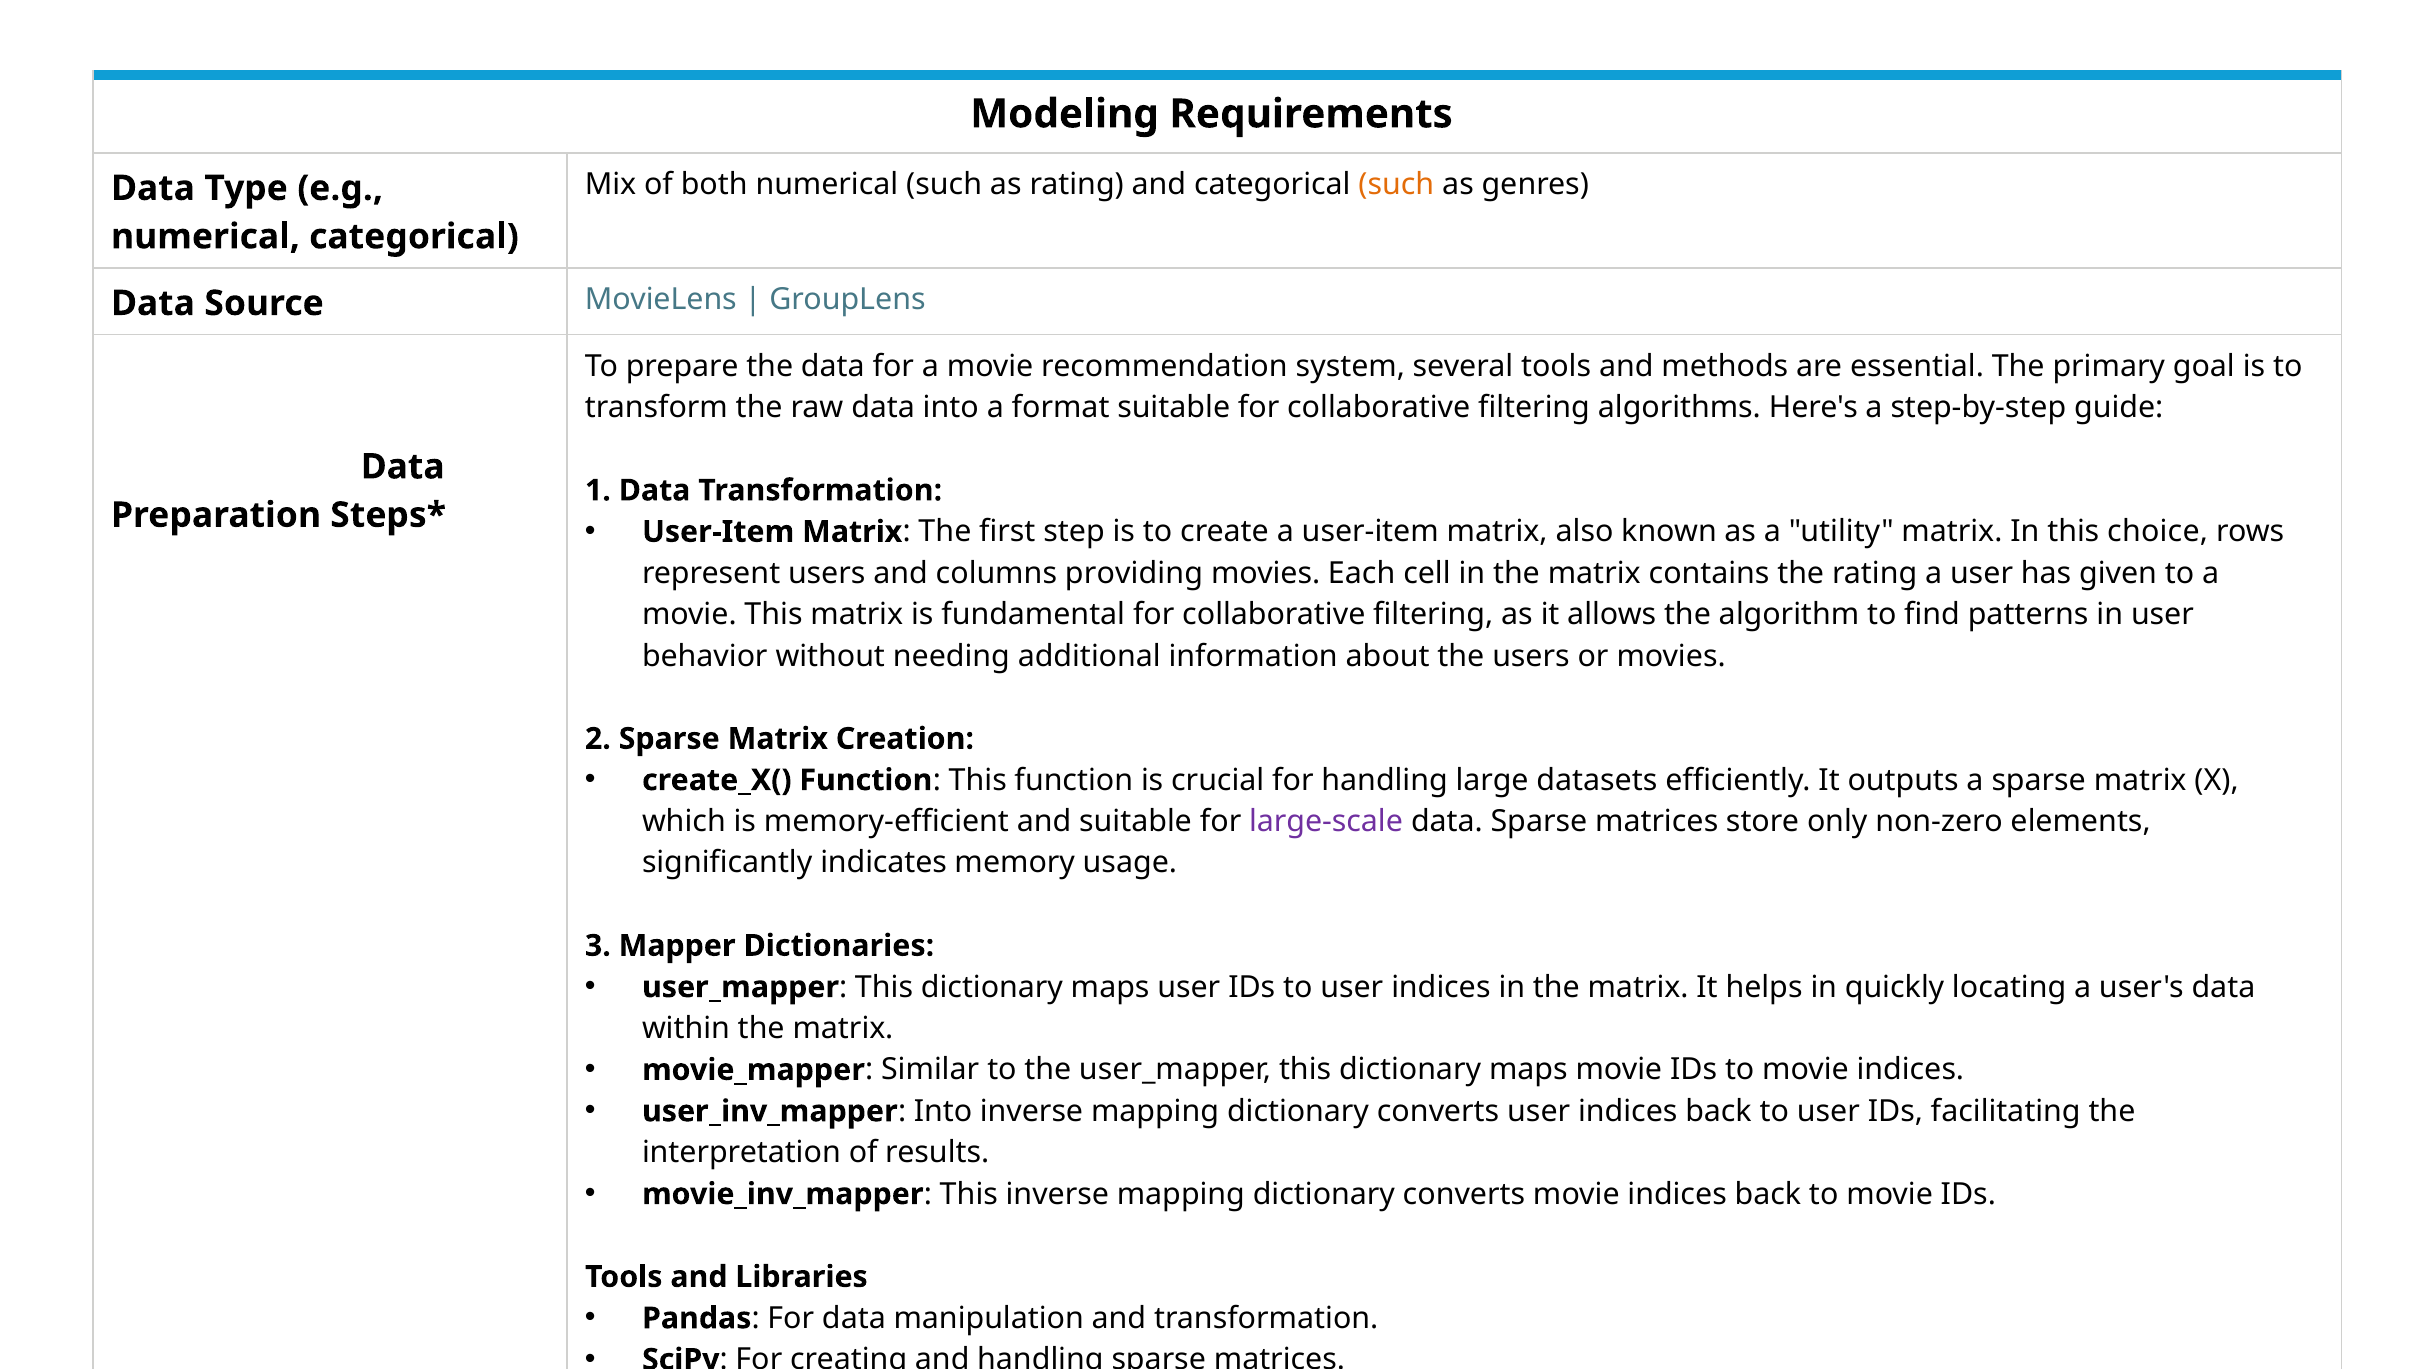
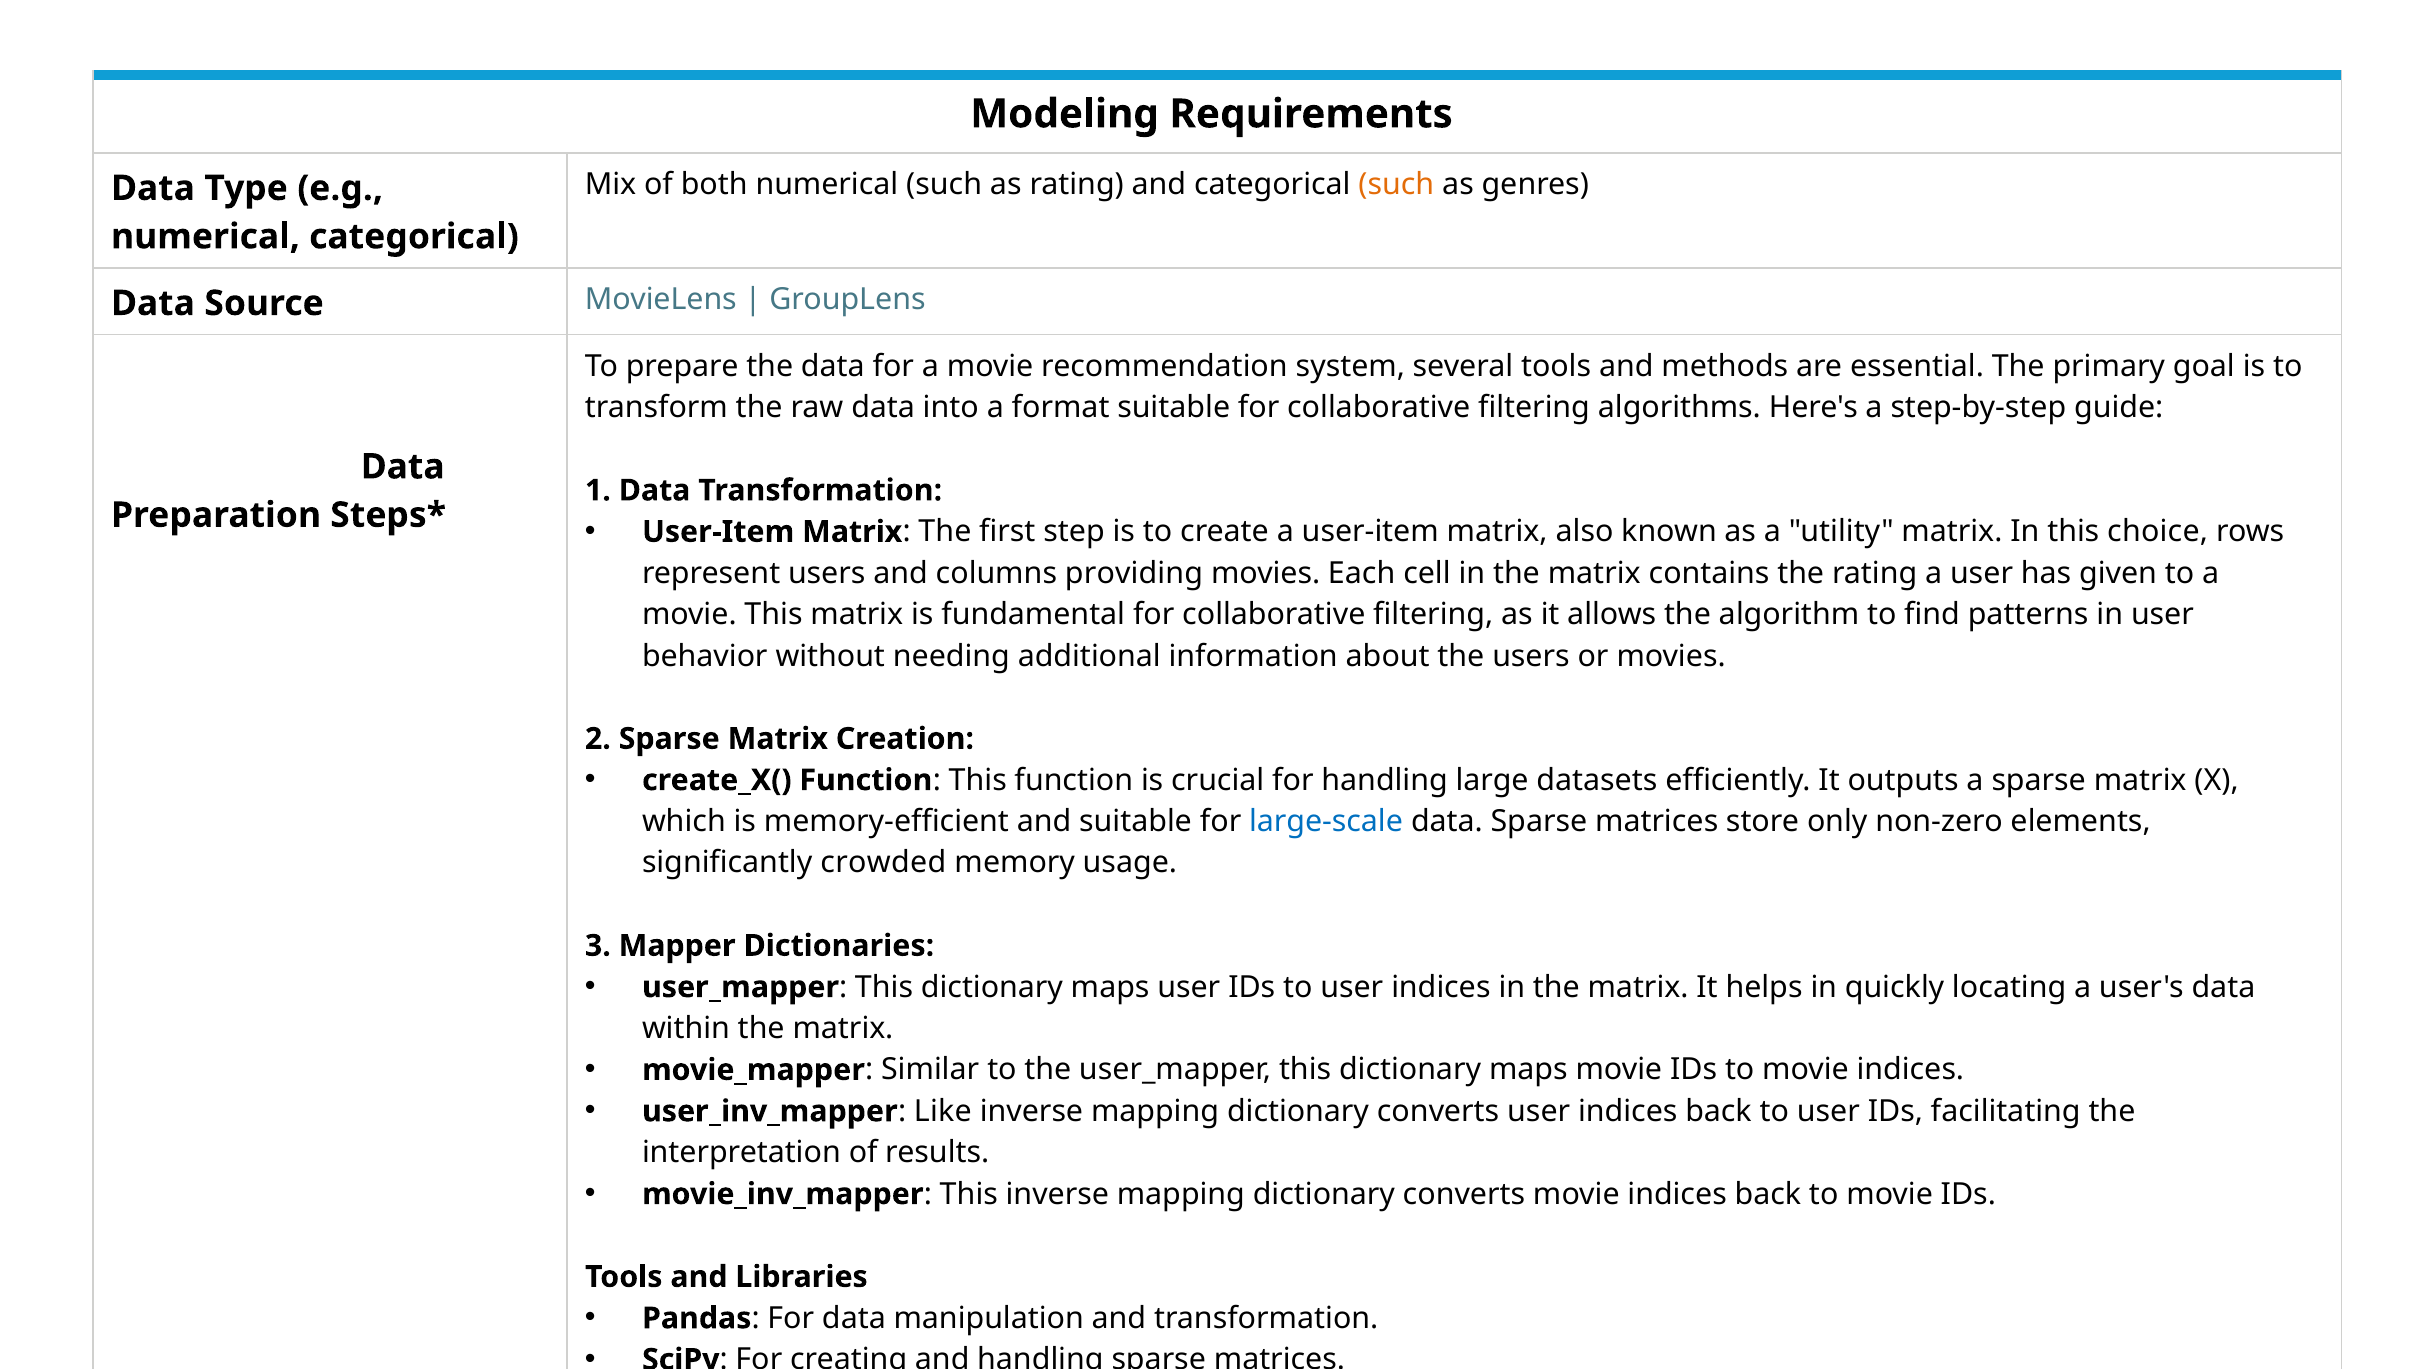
large-scale colour: purple -> blue
indicates: indicates -> crowded
Into at (943, 1111): Into -> Like
